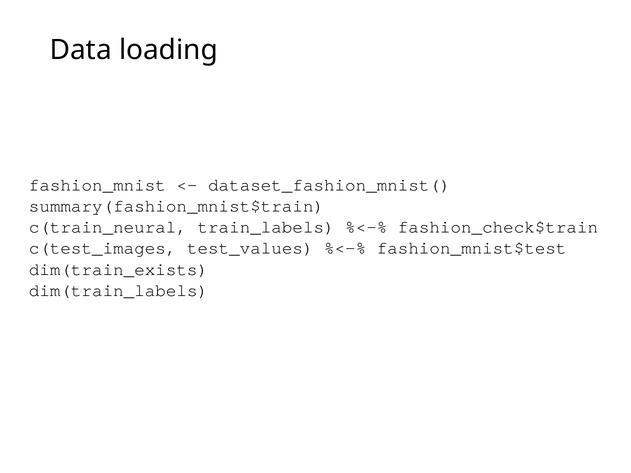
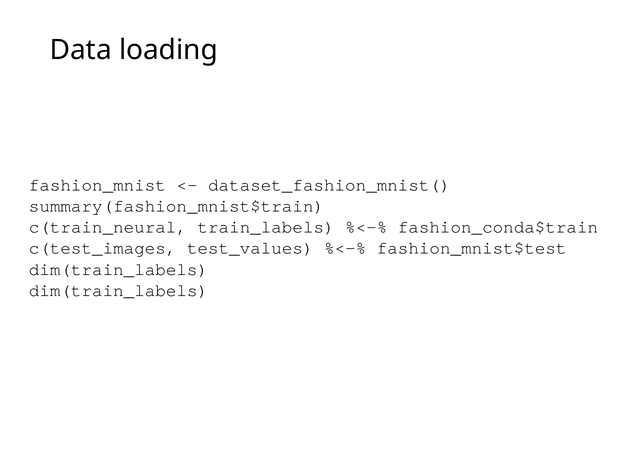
fashion_check$train: fashion_check$train -> fashion_conda$train
dim(train_exists at (118, 269): dim(train_exists -> dim(train_labels
